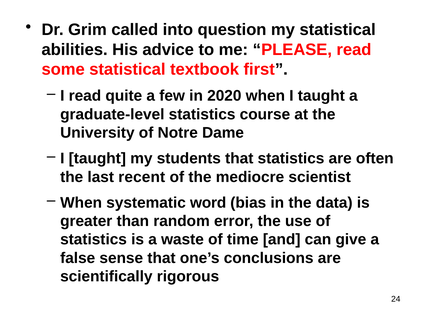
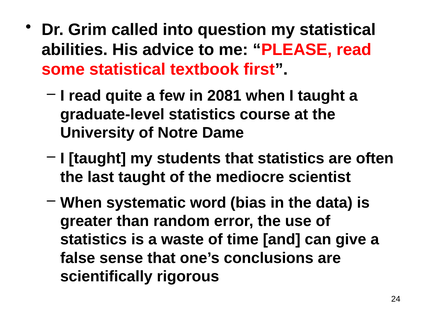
2020: 2020 -> 2081
last recent: recent -> taught
